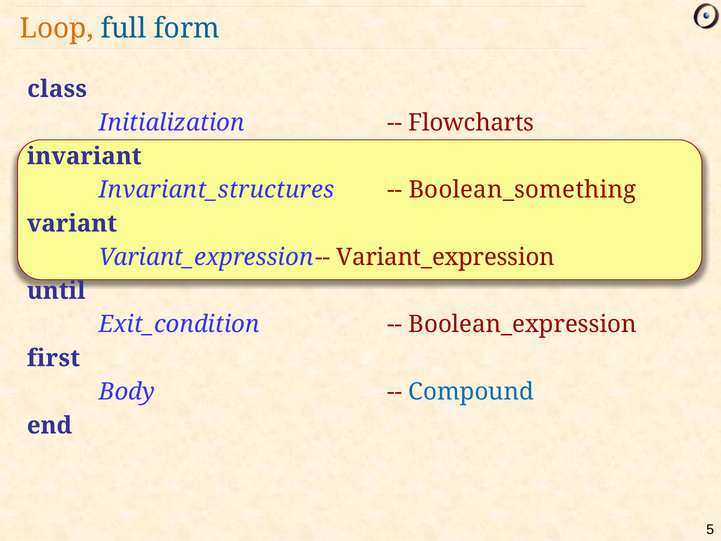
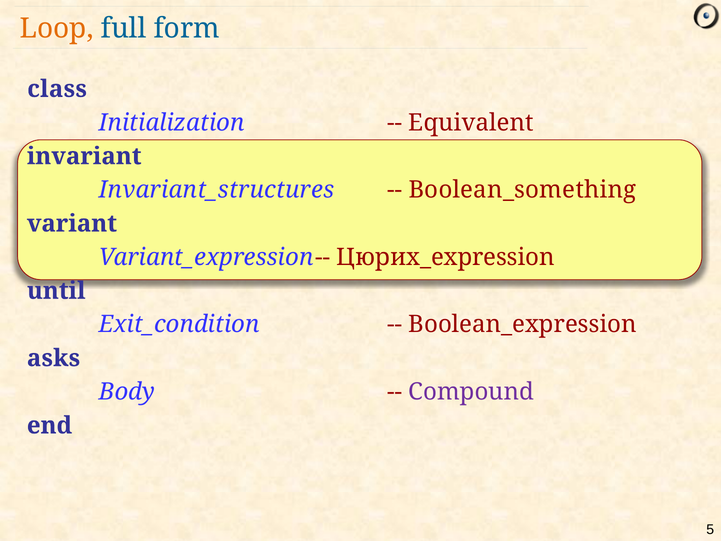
Flowcharts: Flowcharts -> Equivalent
Variant_expression: Variant_expression -> Цюрих_expression
first: first -> asks
Compound colour: blue -> purple
